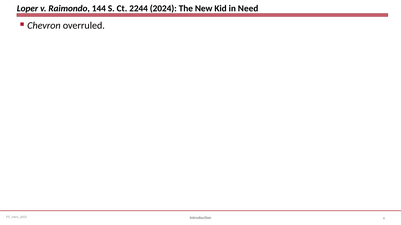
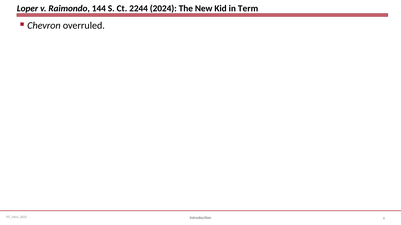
Need: Need -> Term
